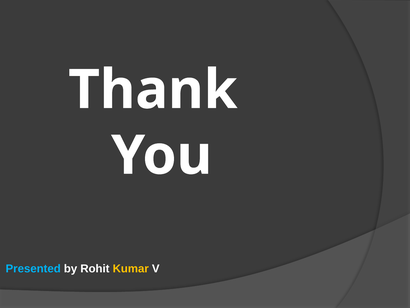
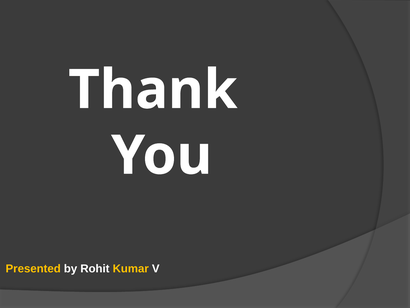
Presented colour: light blue -> yellow
